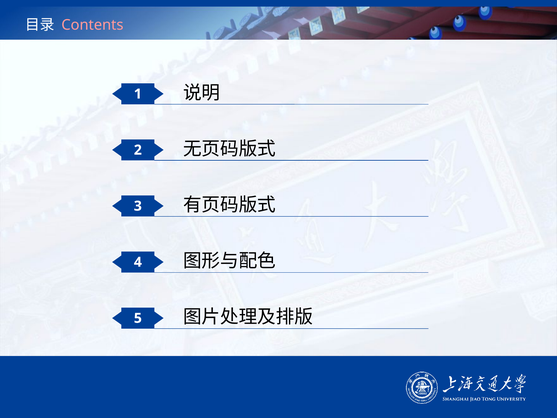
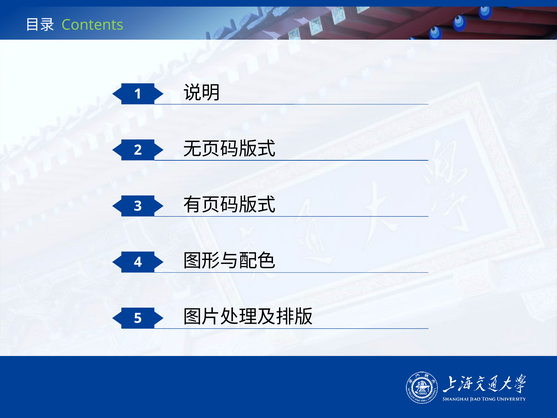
Contents colour: pink -> light green
